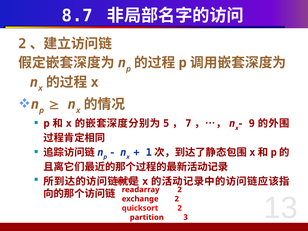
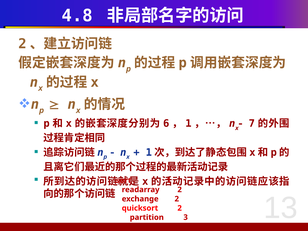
8.7: 8.7 -> 4.8
5: 5 -> 6
7 at (188, 124): 7 -> 1
9: 9 -> 7
